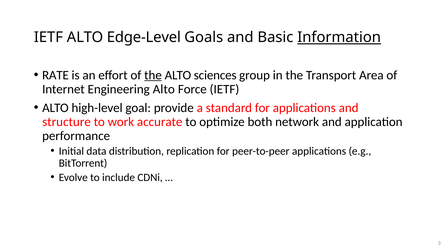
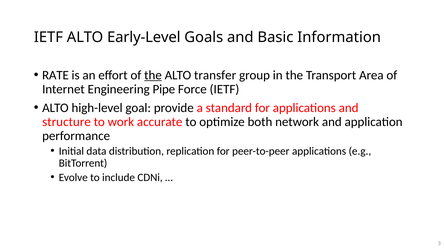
Edge-Level: Edge-Level -> Early-Level
Information underline: present -> none
sciences: sciences -> transfer
Engineering Alto: Alto -> Pipe
